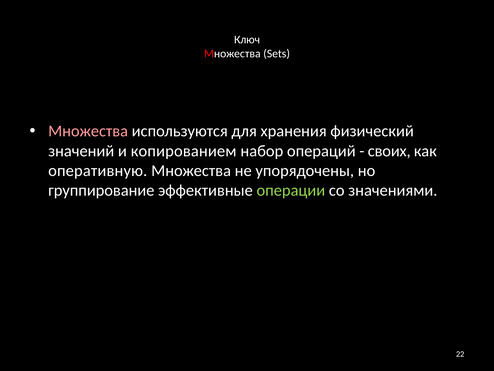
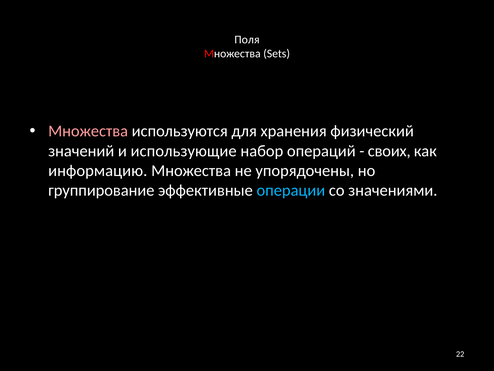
Ключ: Ключ -> Поля
копированием: копированием -> использующие
оперативную: оперативную -> информацию
операции colour: light green -> light blue
